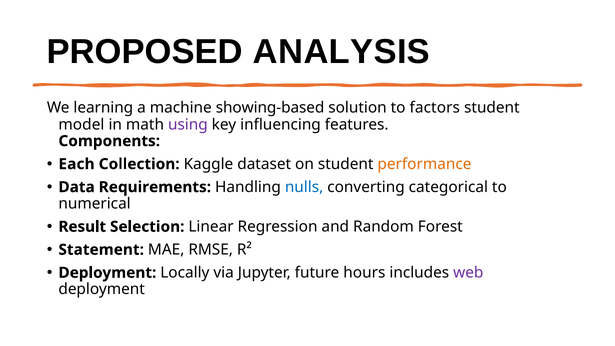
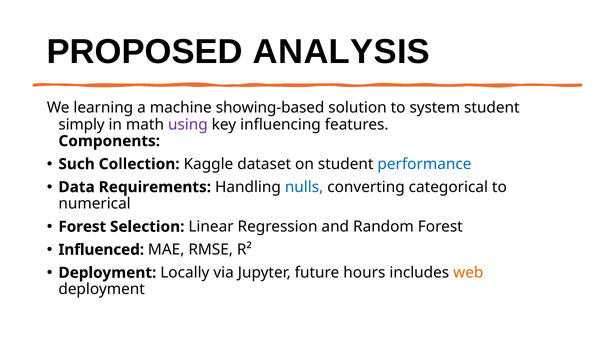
factors: factors -> system
model: model -> simply
Each: Each -> Such
performance colour: orange -> blue
Result at (82, 227): Result -> Forest
Statement: Statement -> Influenced
web colour: purple -> orange
